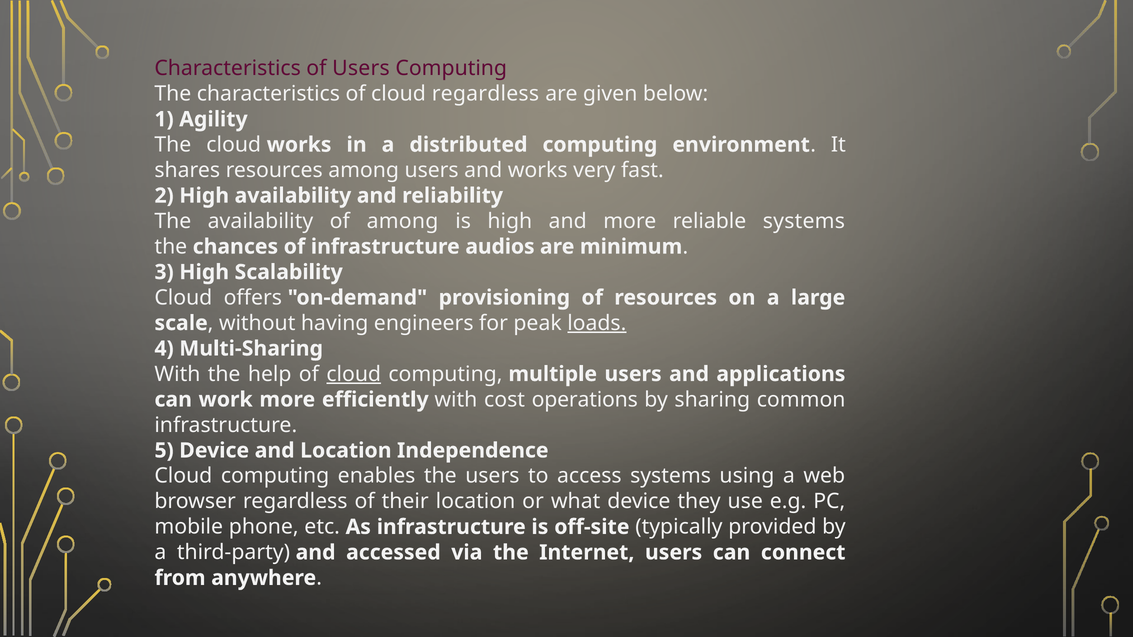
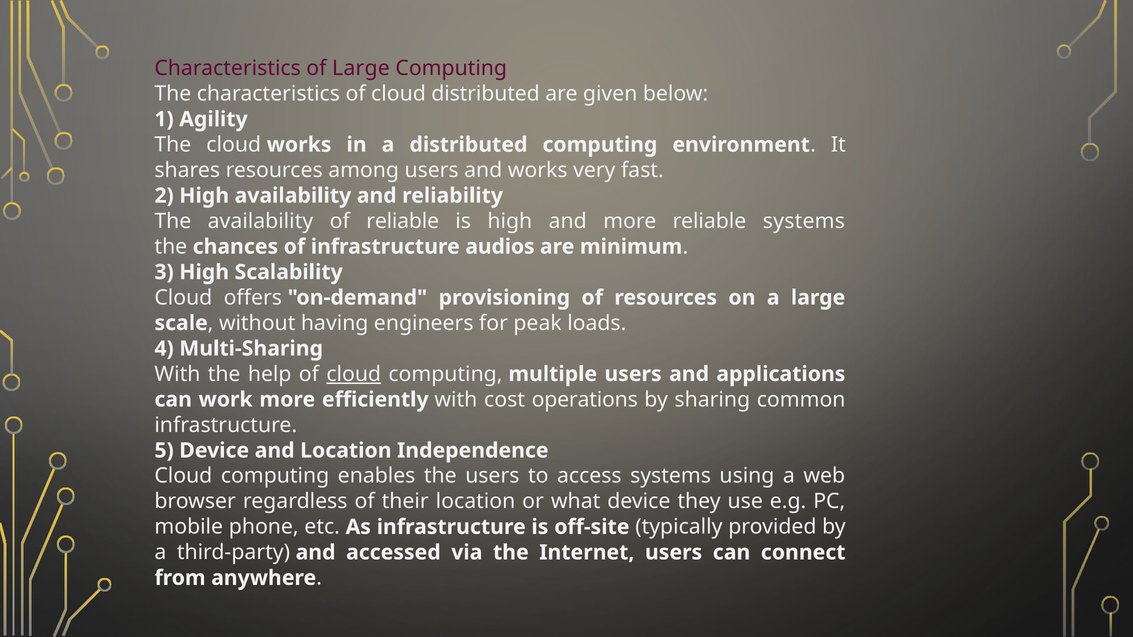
of Users: Users -> Large
cloud regardless: regardless -> distributed
of among: among -> reliable
loads underline: present -> none
